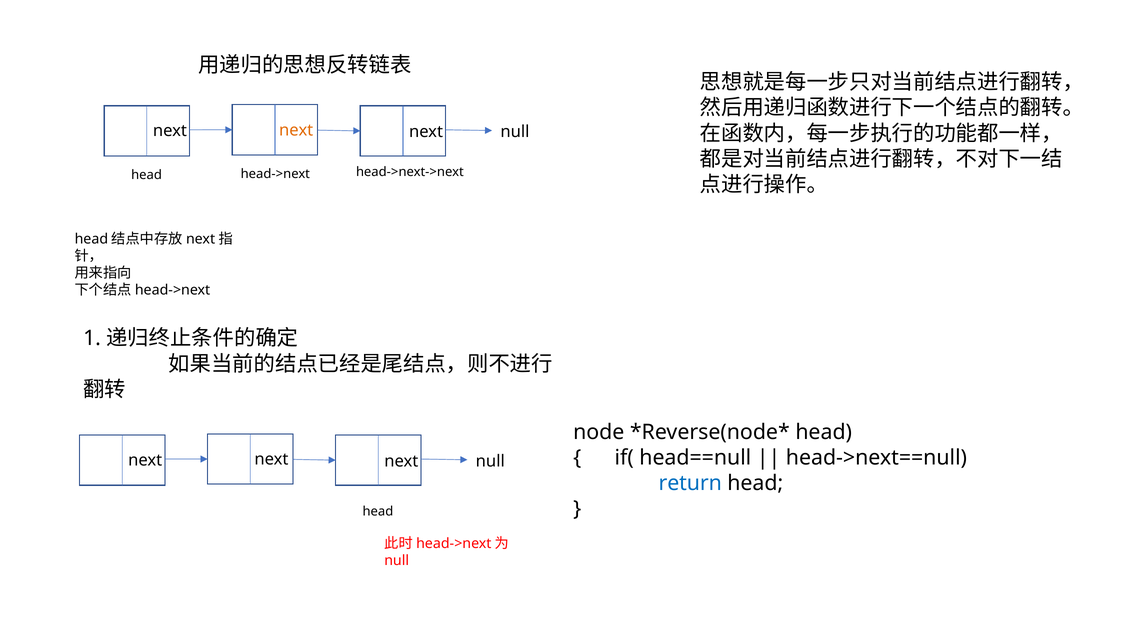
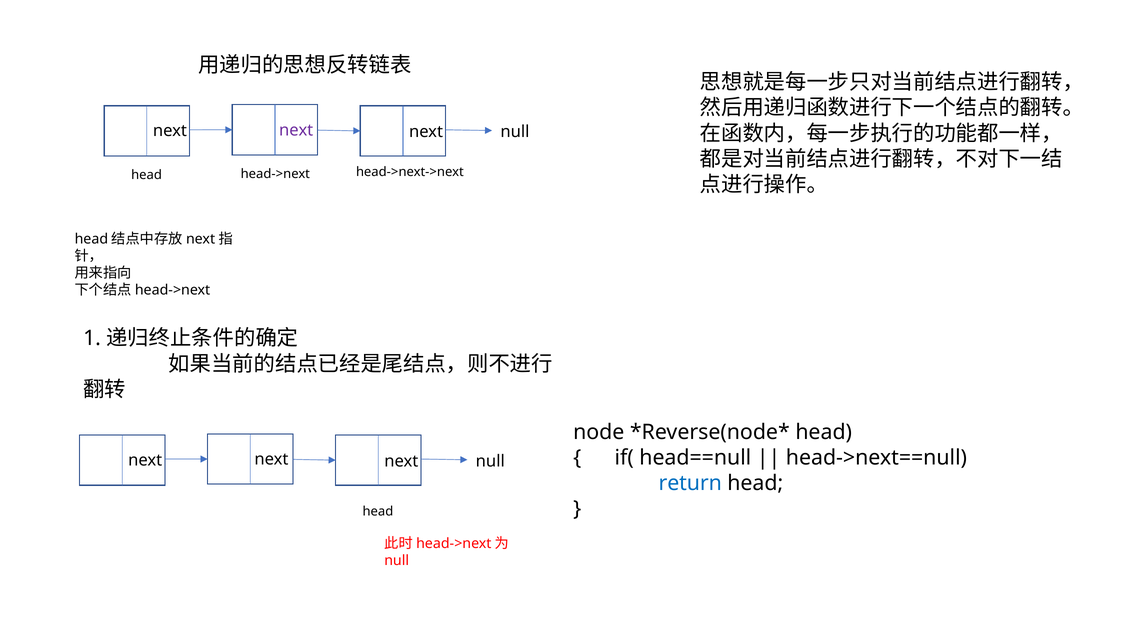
next at (296, 130) colour: orange -> purple
